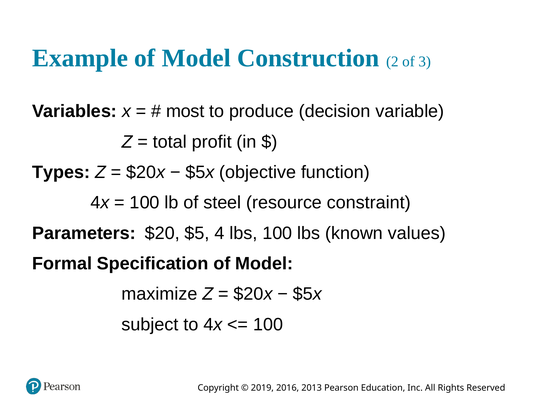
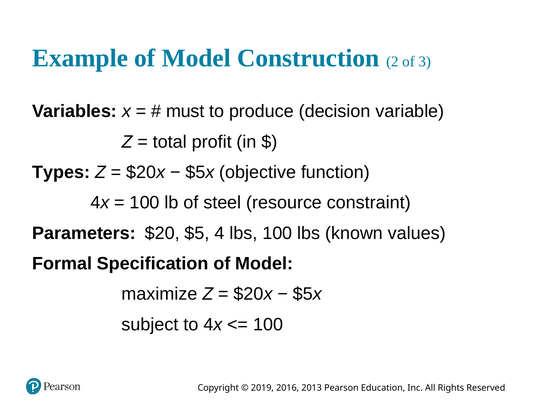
most: most -> must
